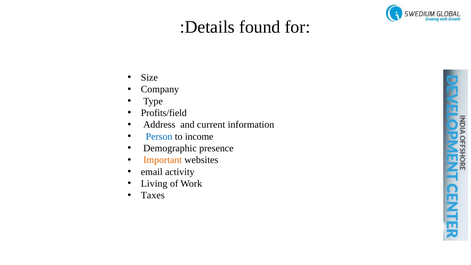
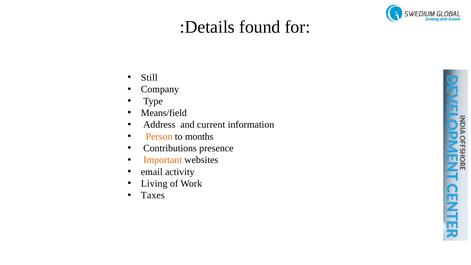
Size: Size -> Still
Profits/field: Profits/field -> Means/field
Person colour: blue -> orange
income: income -> months
Demographic: Demographic -> Contributions
